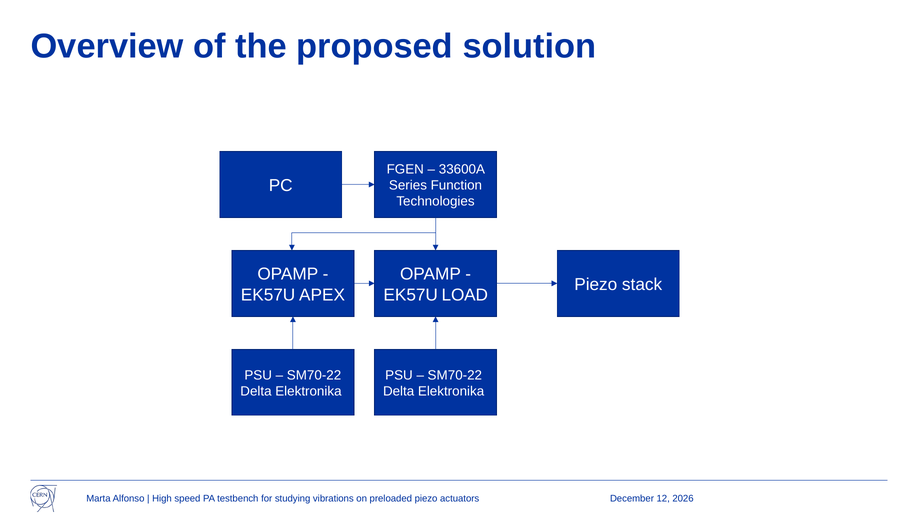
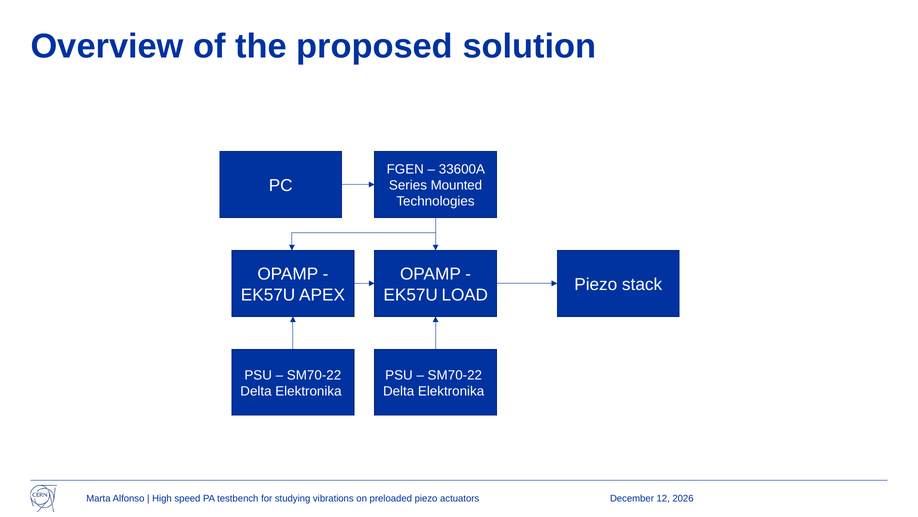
Function: Function -> Mounted
